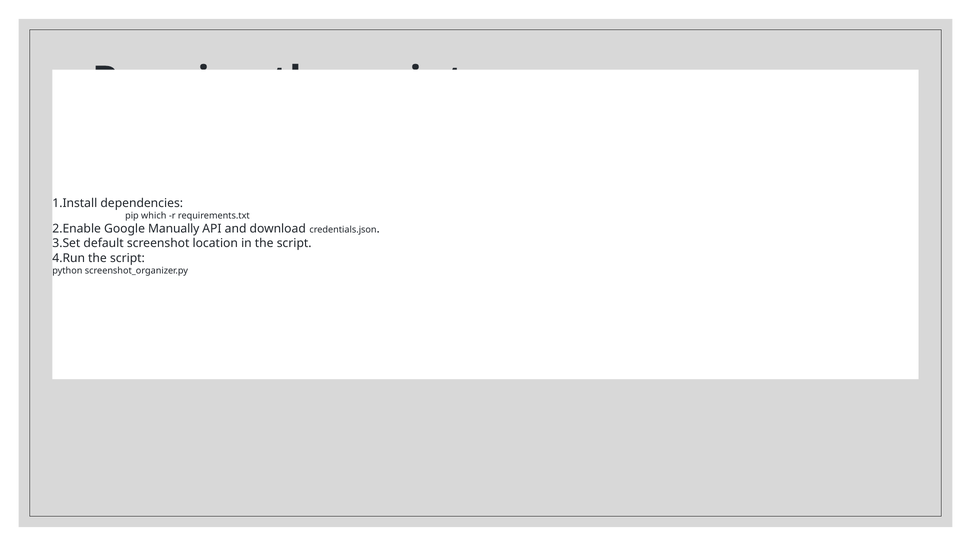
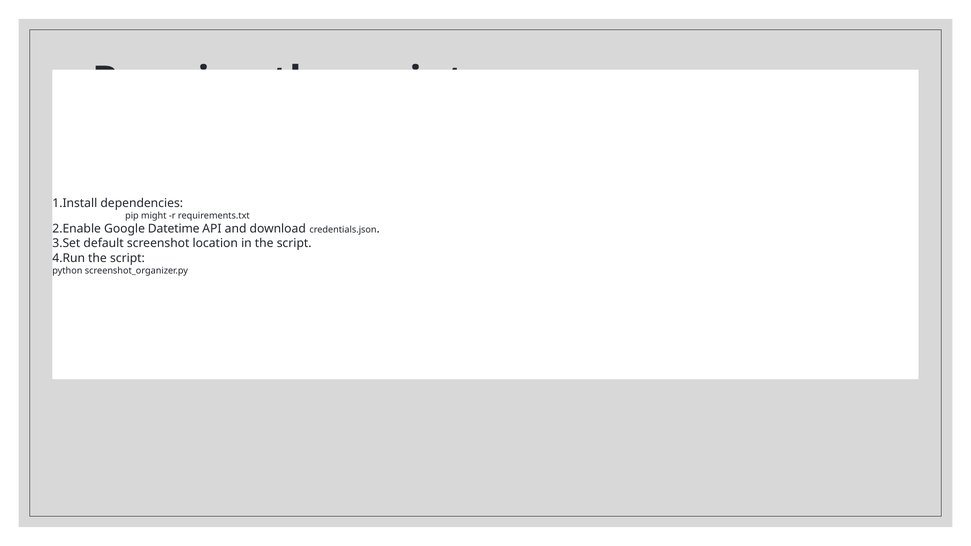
which: which -> might
Manually: Manually -> Datetime
